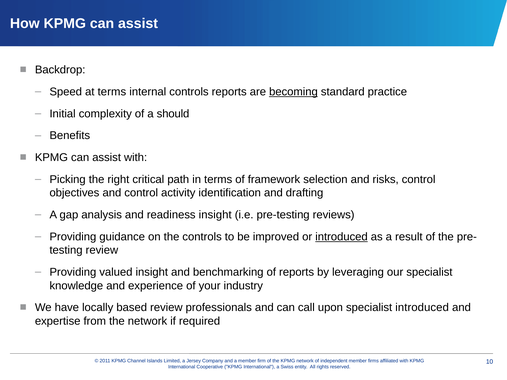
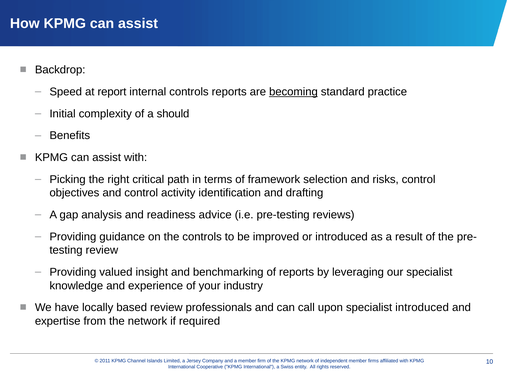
at terms: terms -> report
readiness insight: insight -> advice
introduced at (342, 237) underline: present -> none
